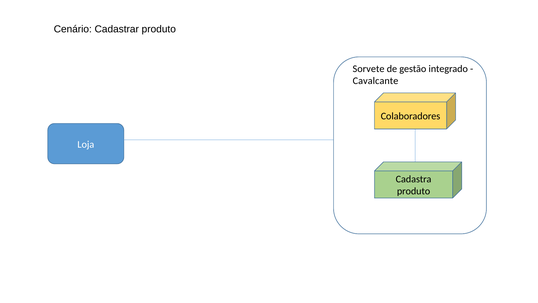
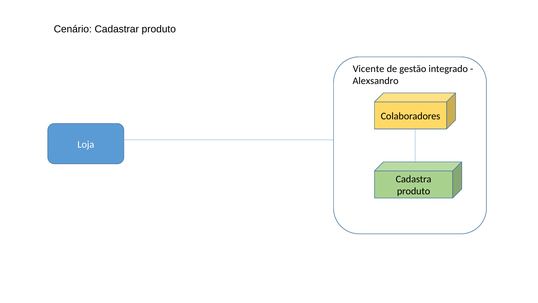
Sorvete: Sorvete -> Vicente
Cavalcante: Cavalcante -> Alexsandro
